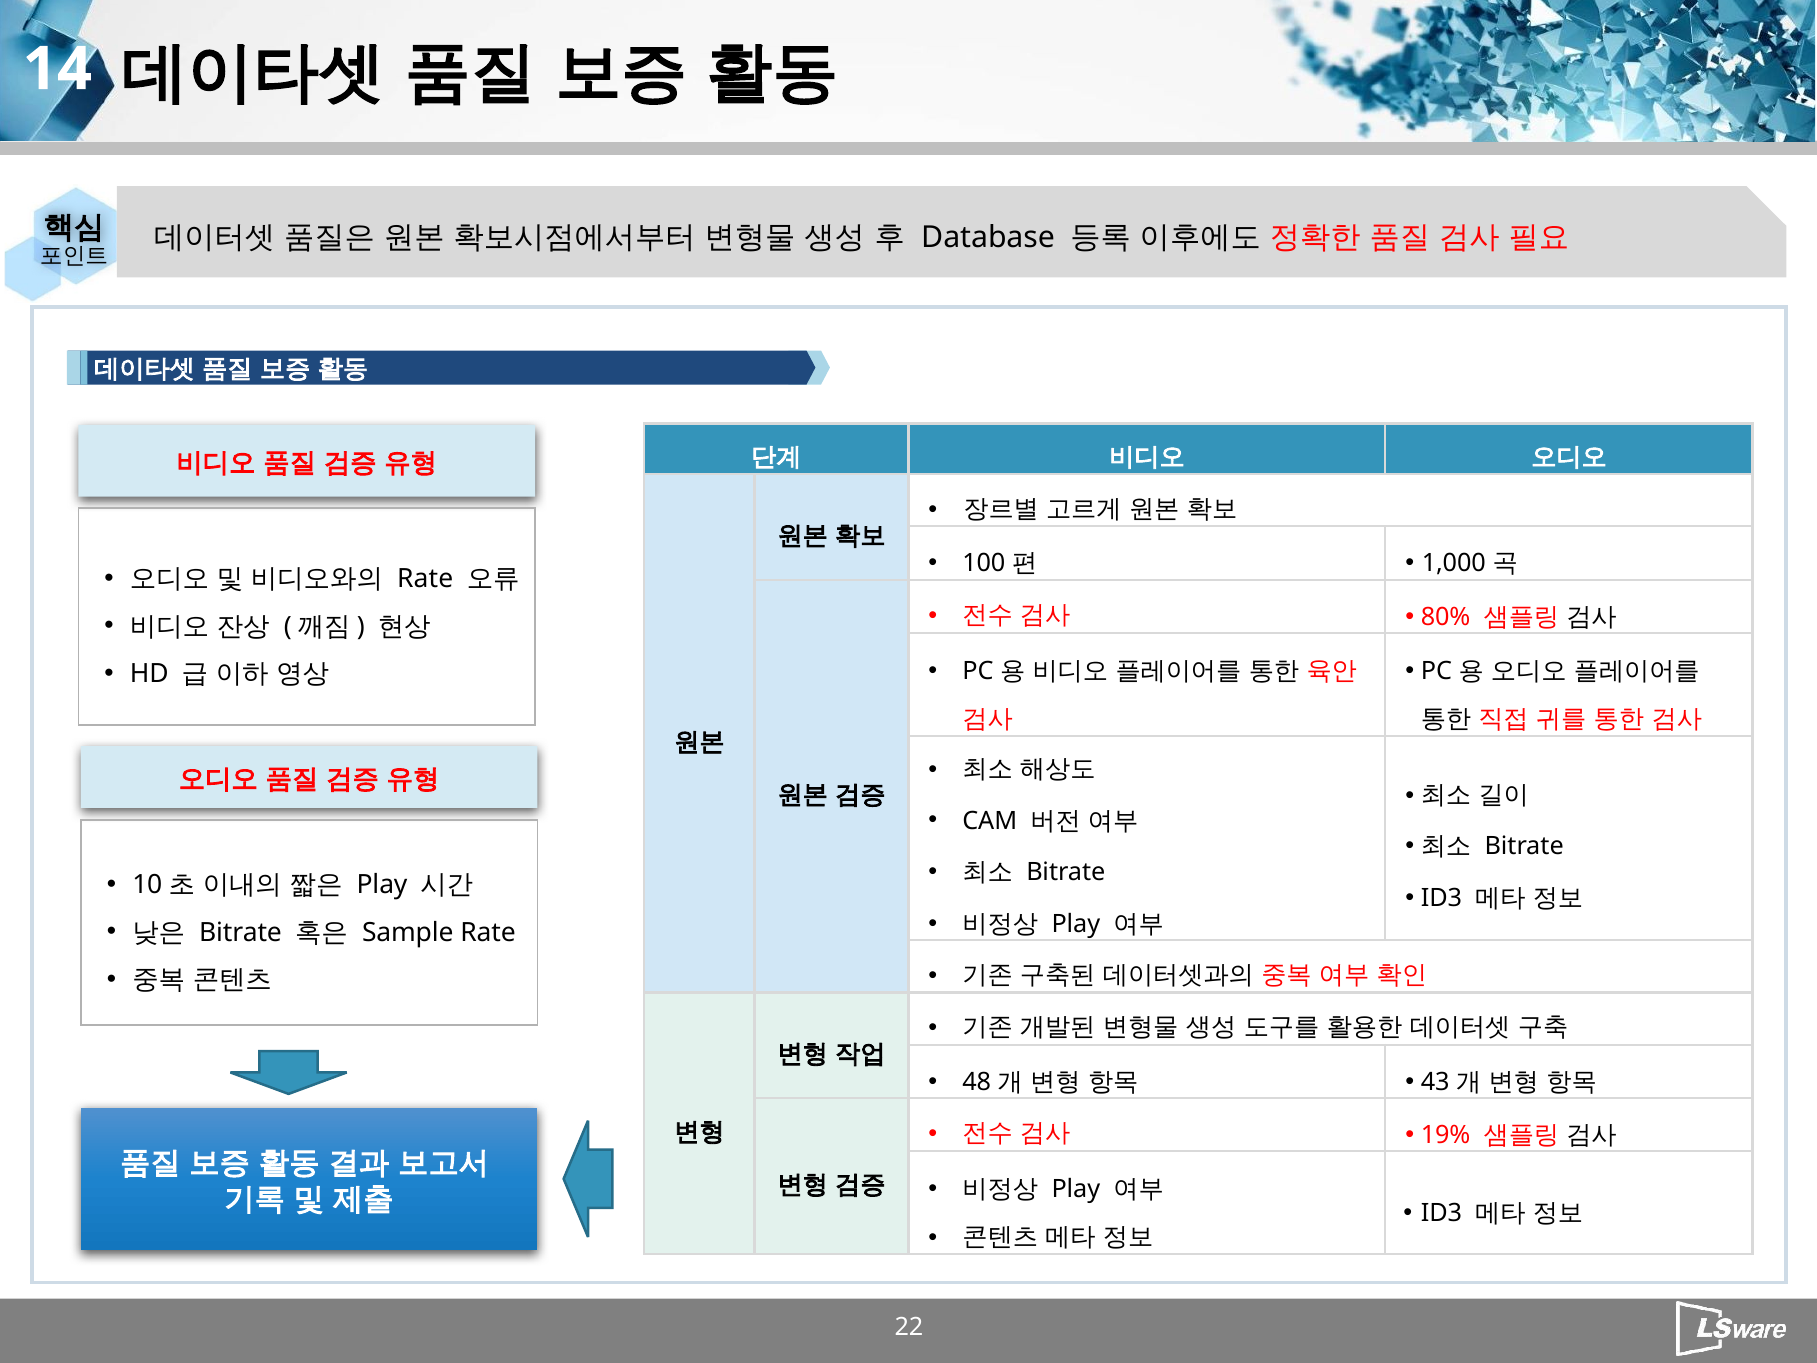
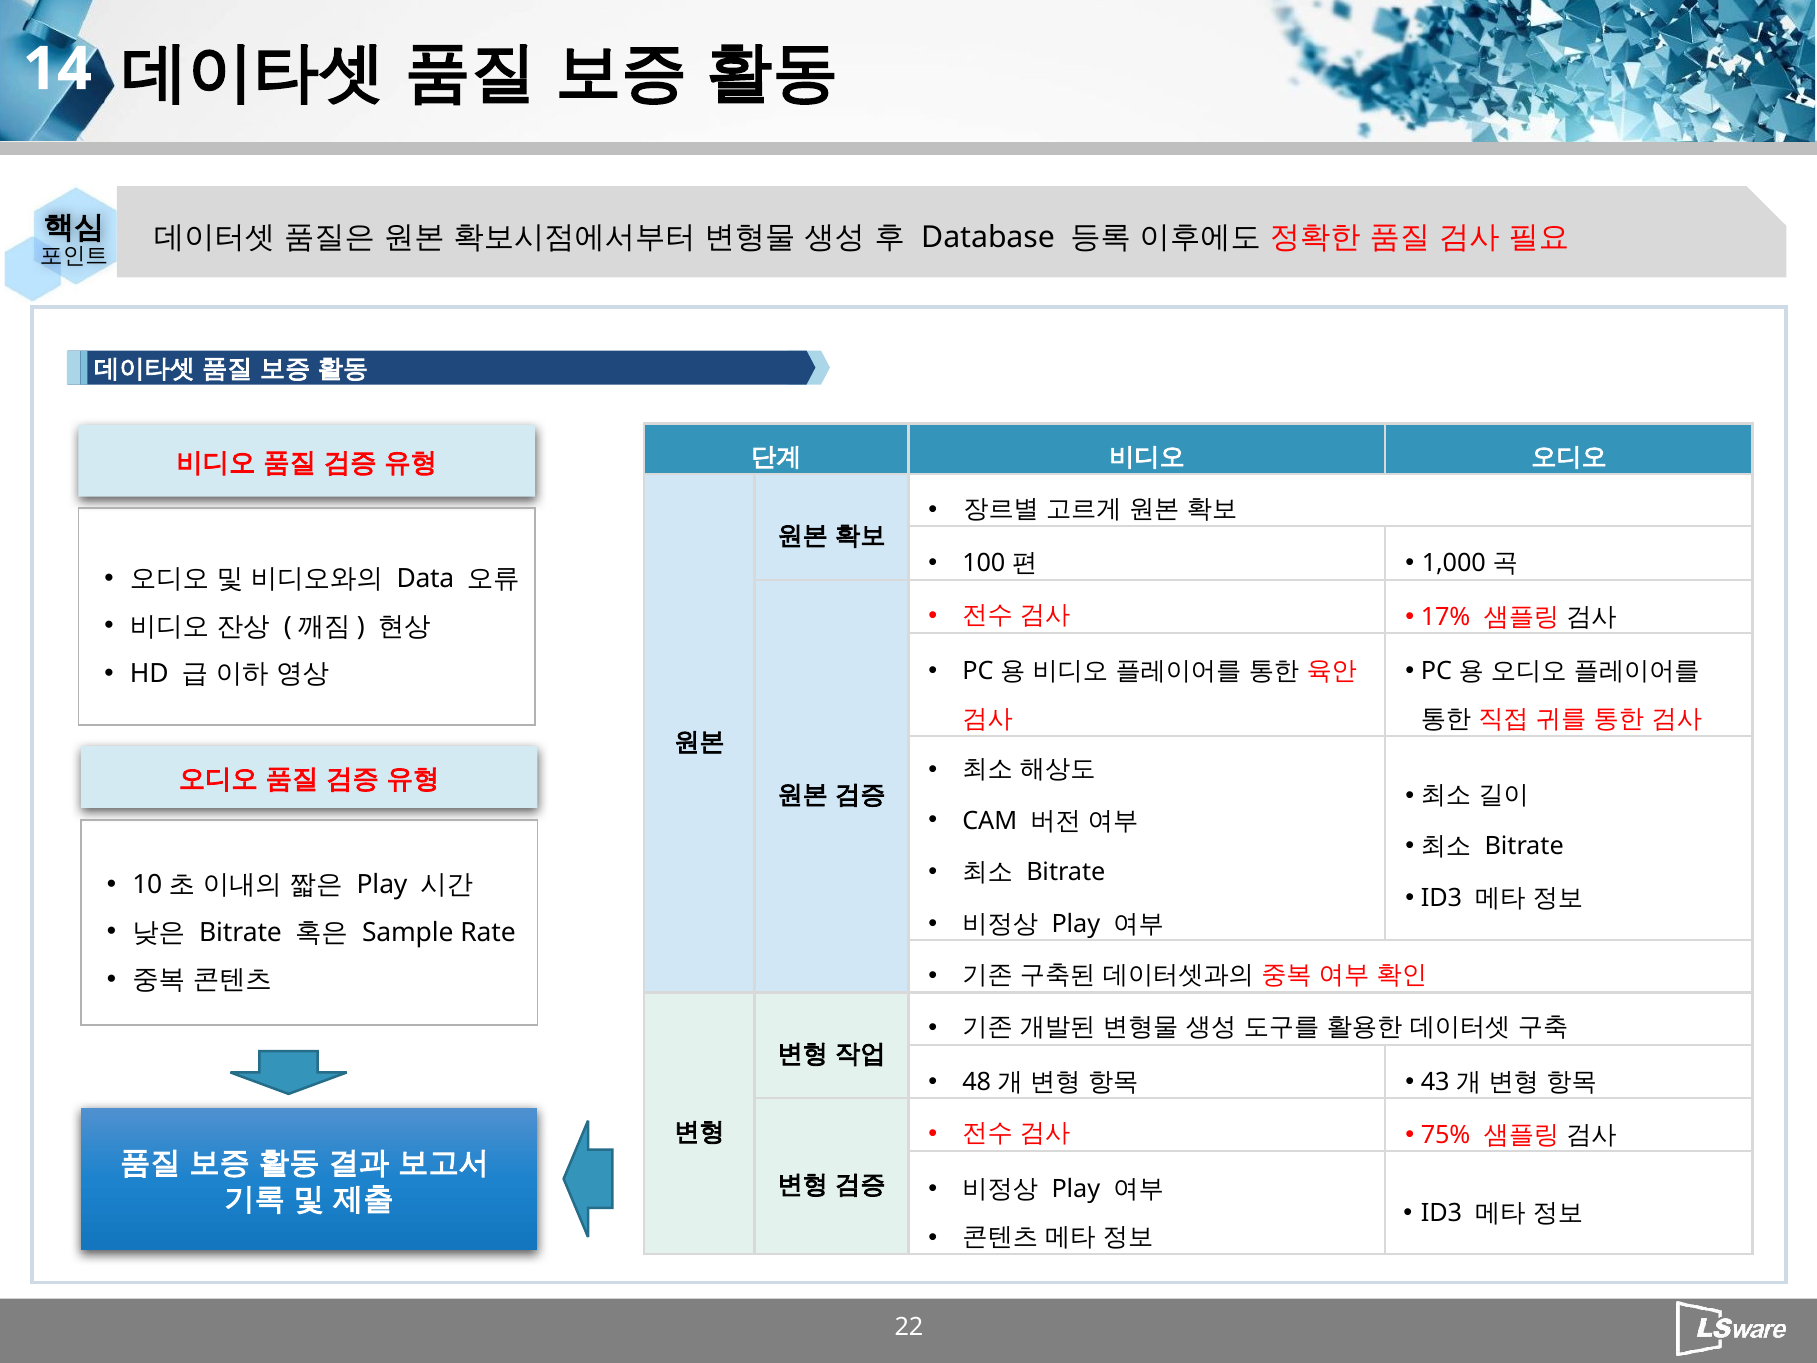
Rate at (425, 579): Rate -> Data
80%: 80% -> 17%
19%: 19% -> 75%
